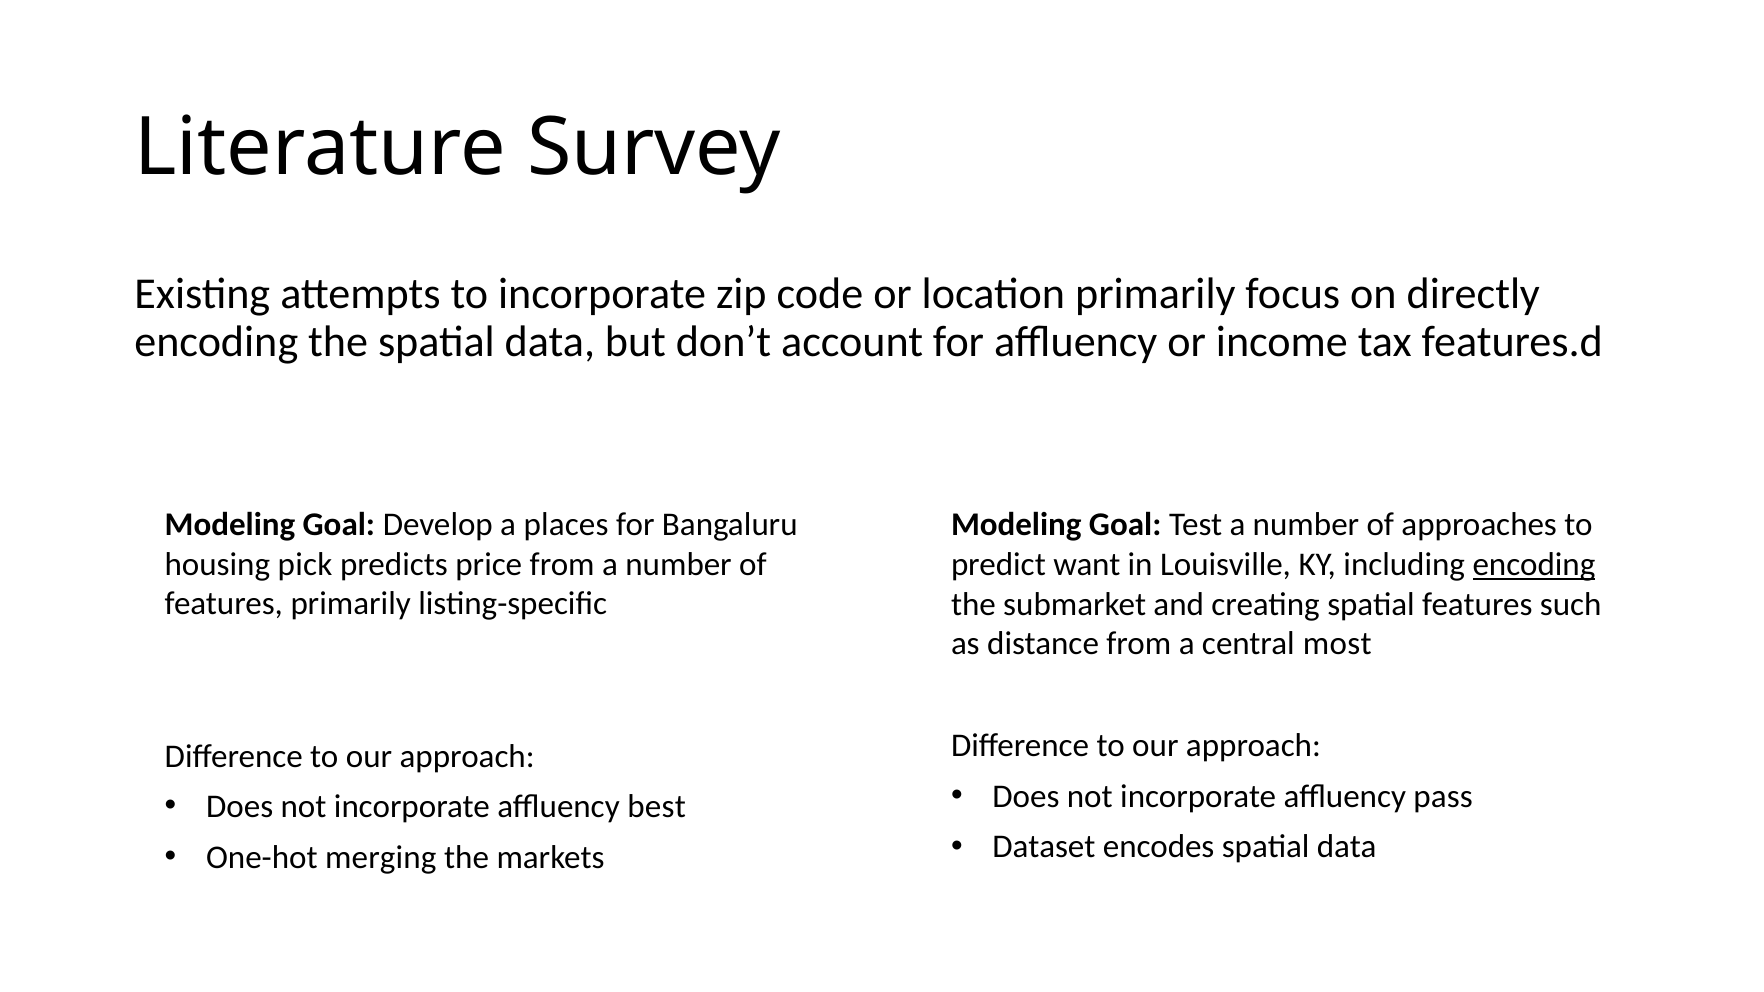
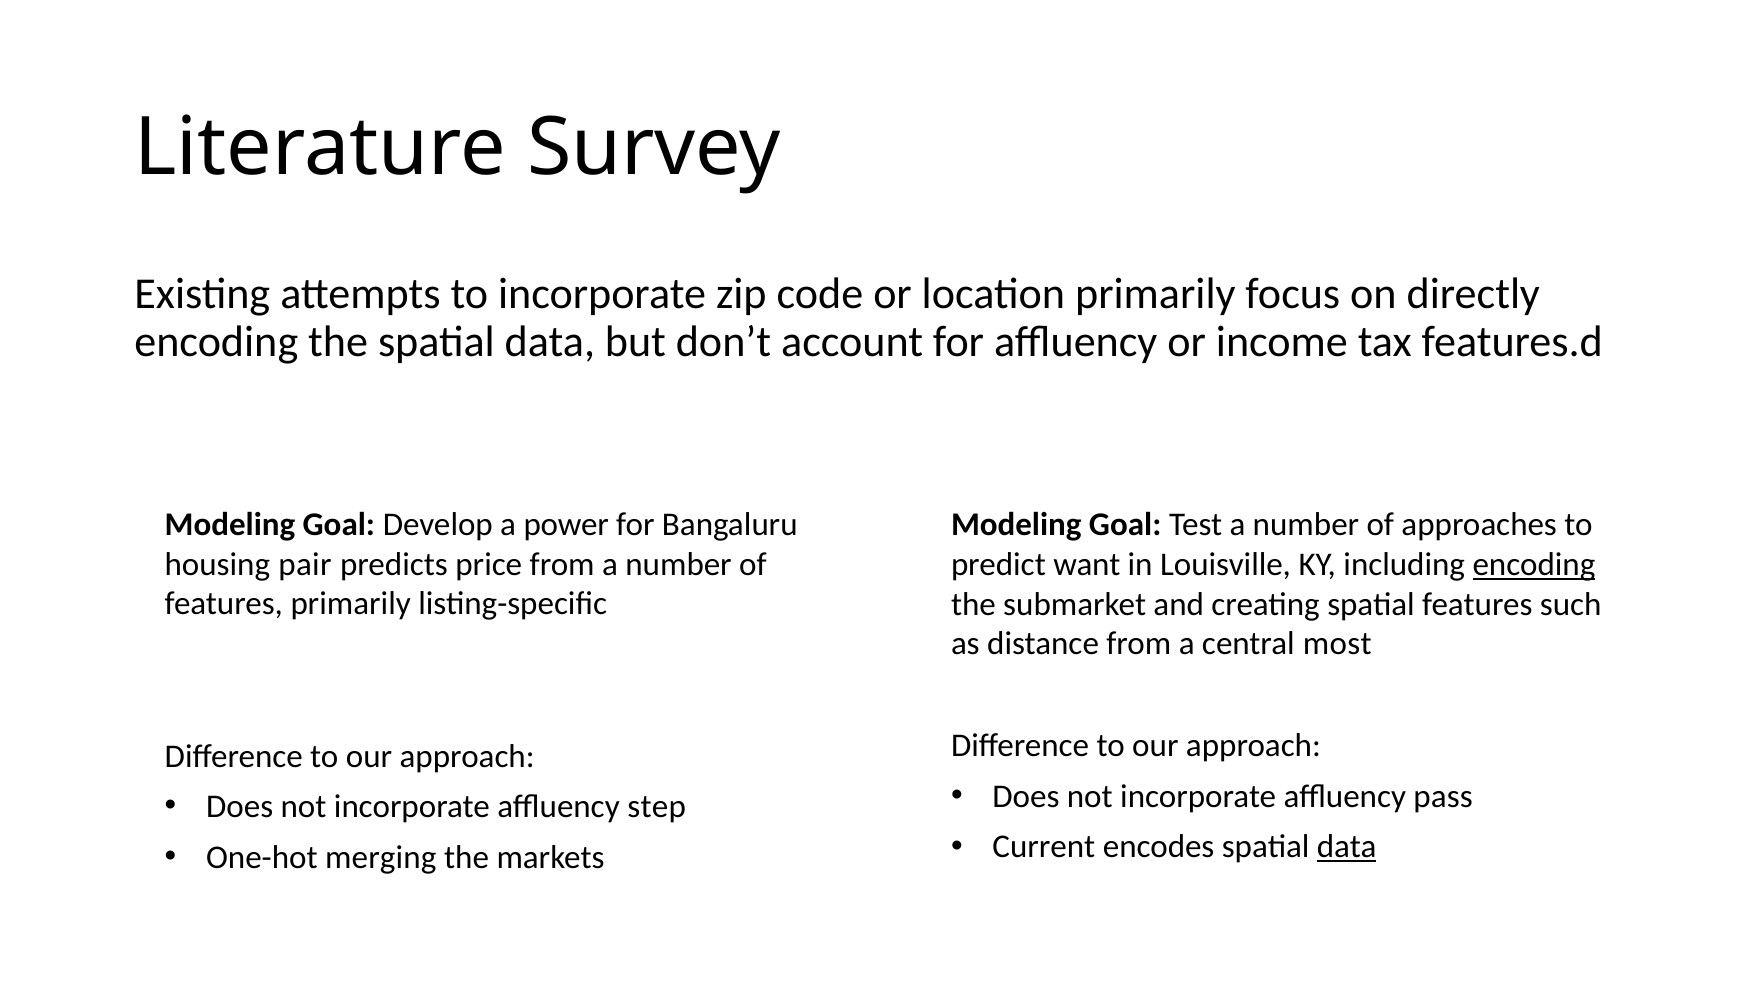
places: places -> power
pick: pick -> pair
best: best -> step
Dataset: Dataset -> Current
data at (1347, 847) underline: none -> present
